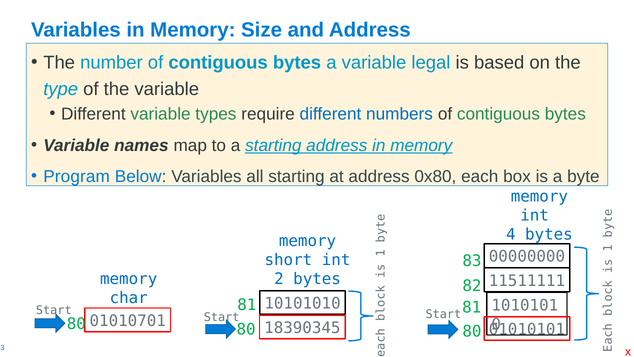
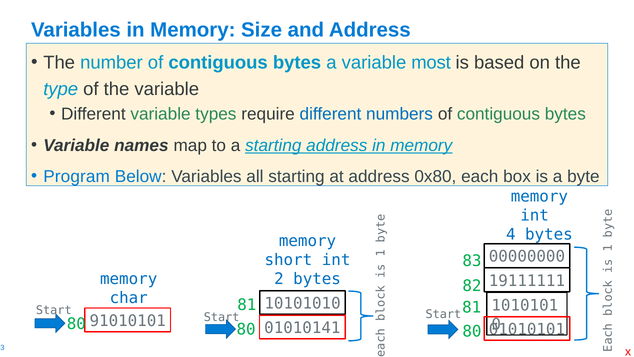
legal: legal -> most
11511111: 11511111 -> 19111111
01010701: 01010701 -> 91010101
18390345: 18390345 -> 01010141
